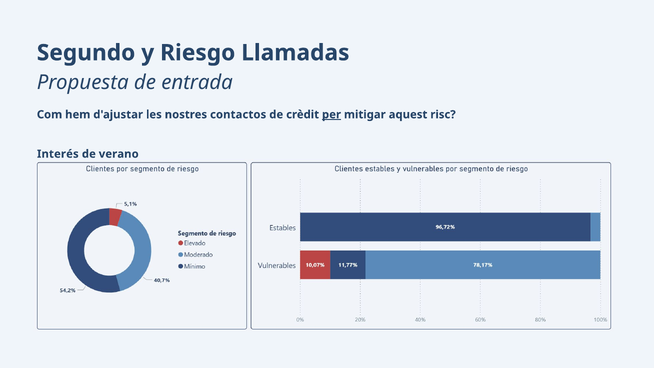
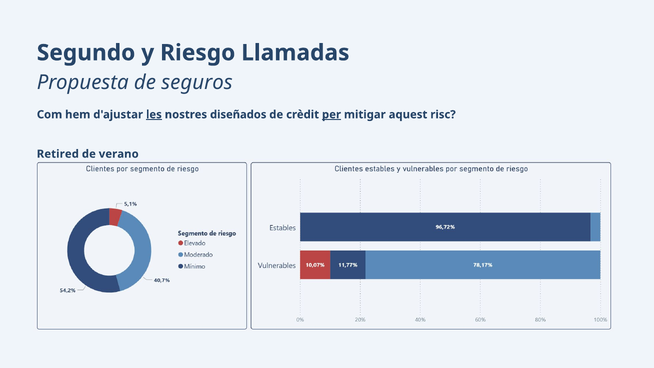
entrada: entrada -> seguros
les underline: none -> present
contactos: contactos -> diseñados
Interés: Interés -> Retired
